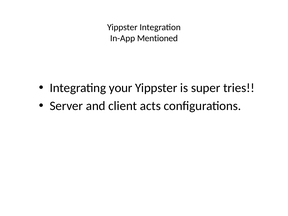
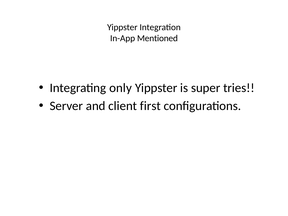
your: your -> only
acts: acts -> first
